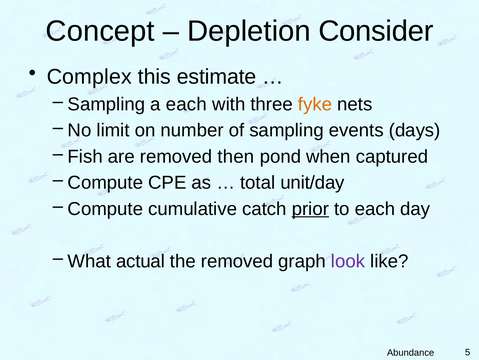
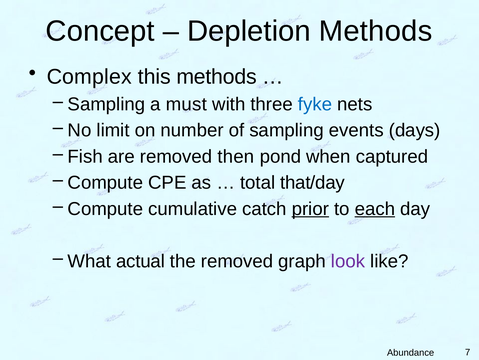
Depletion Consider: Consider -> Methods
this estimate: estimate -> methods
a each: each -> must
fyke colour: orange -> blue
unit/day: unit/day -> that/day
each at (375, 208) underline: none -> present
5: 5 -> 7
